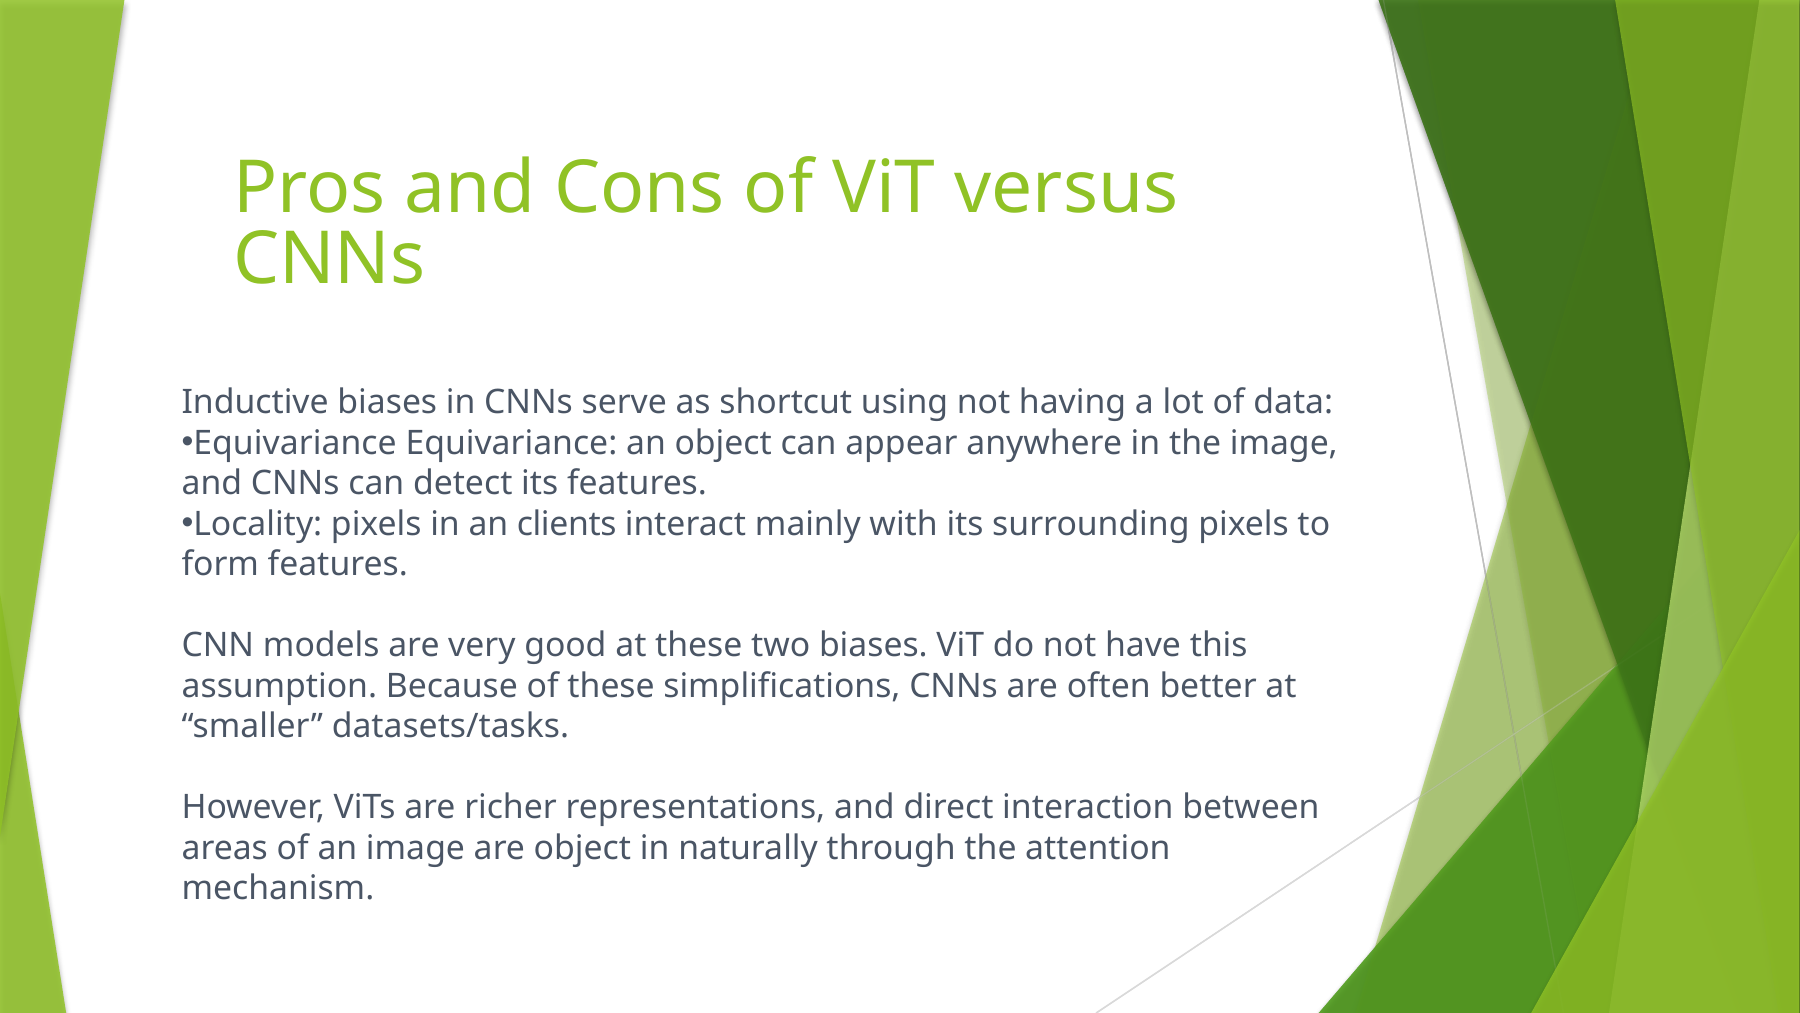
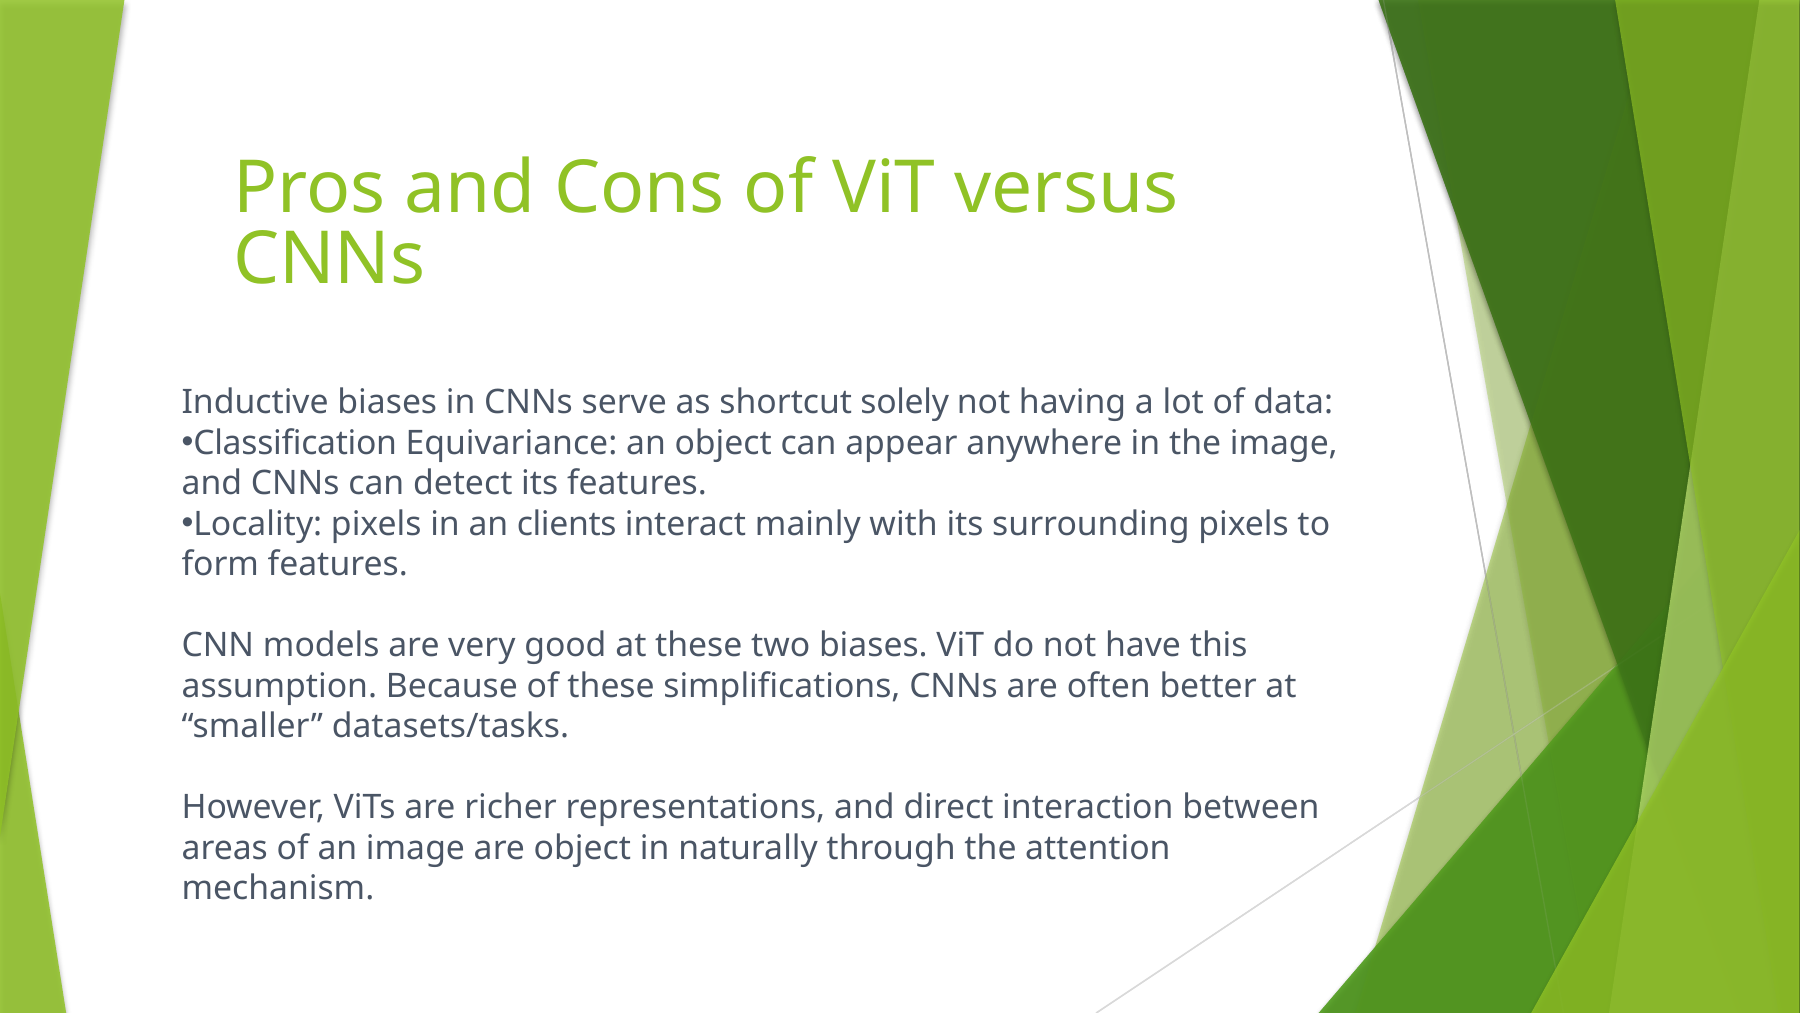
using: using -> solely
Equivariance at (295, 443): Equivariance -> Classification
